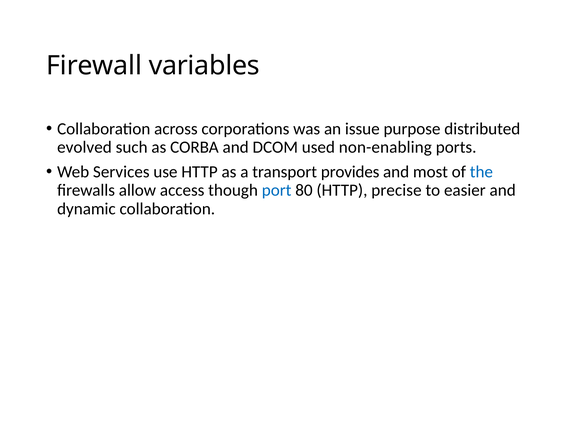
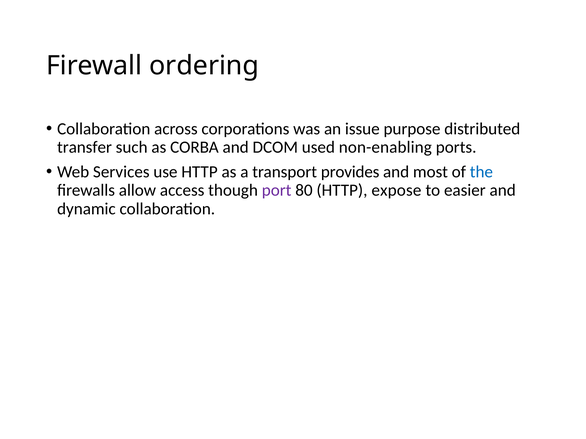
variables: variables -> ordering
evolved: evolved -> transfer
port colour: blue -> purple
precise: precise -> expose
